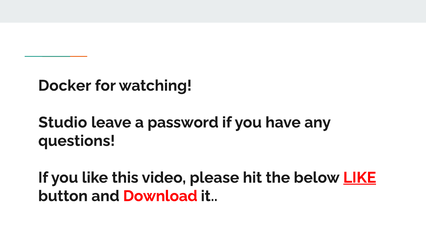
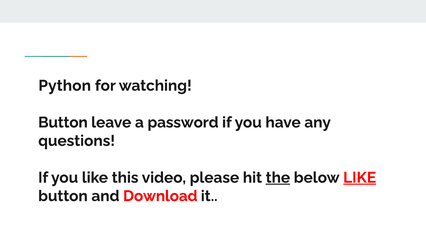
Docker: Docker -> Python
Studio at (63, 123): Studio -> Button
the underline: none -> present
